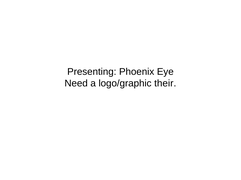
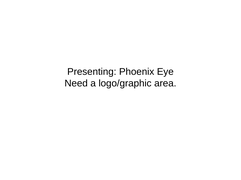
their: their -> area
